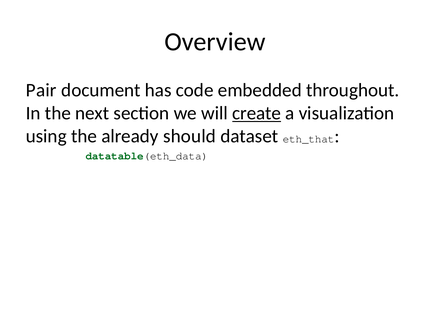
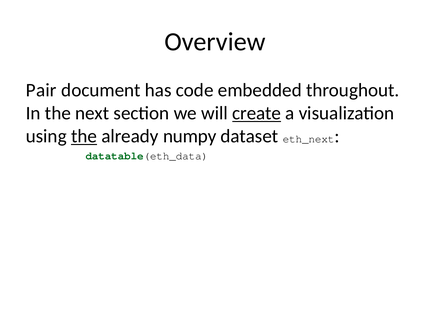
the at (84, 136) underline: none -> present
should: should -> numpy
eth_that: eth_that -> eth_next
